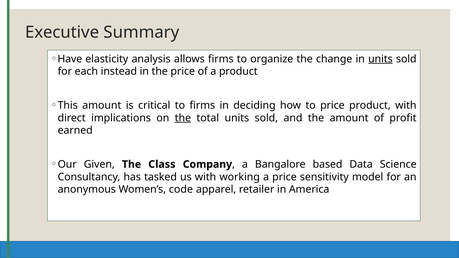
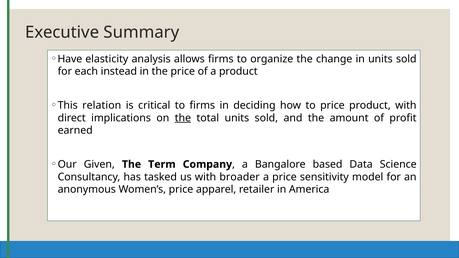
units at (380, 59) underline: present -> none
This amount: amount -> relation
Class: Class -> Term
working: working -> broader
Women’s code: code -> price
